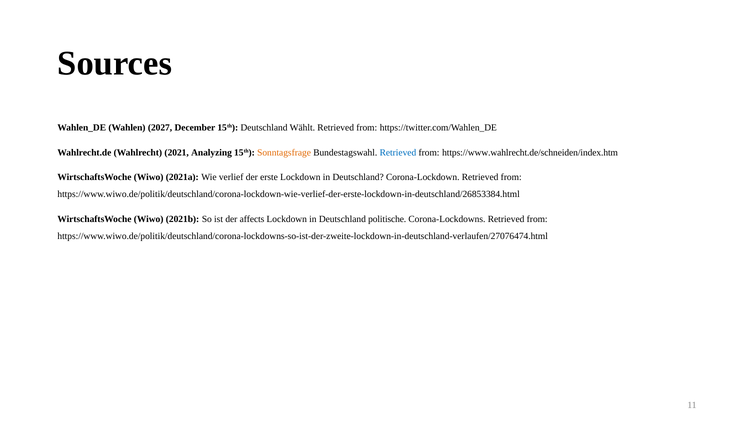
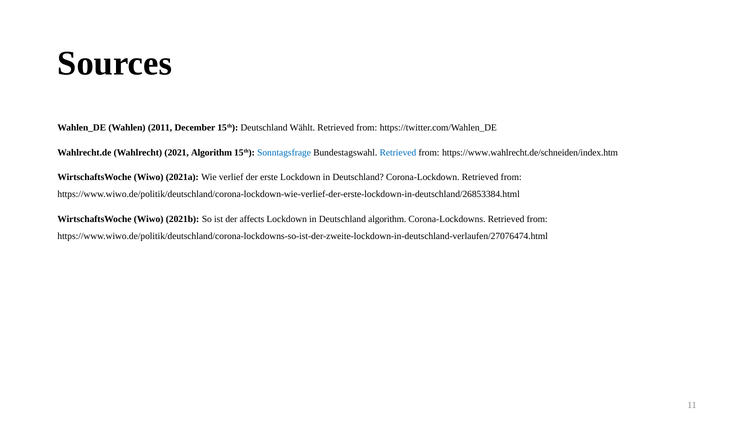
2027: 2027 -> 2011
2021 Analyzing: Analyzing -> Algorithm
Sonntagsfrage colour: orange -> blue
Deutschland politische: politische -> algorithm
